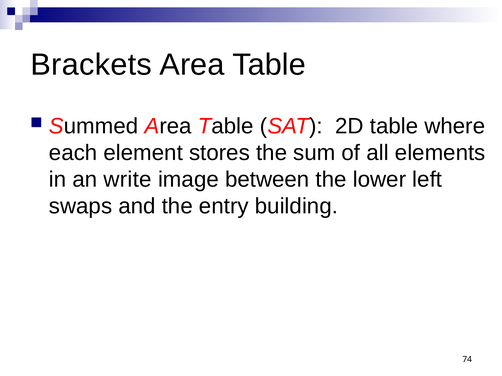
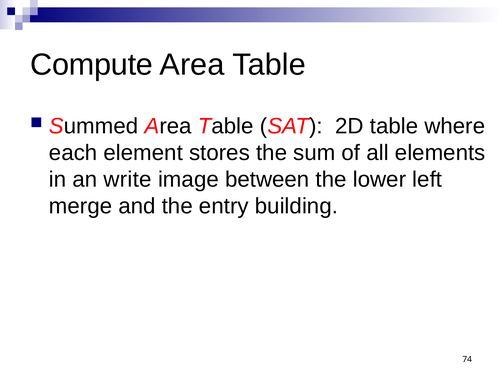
Brackets: Brackets -> Compute
swaps: swaps -> merge
